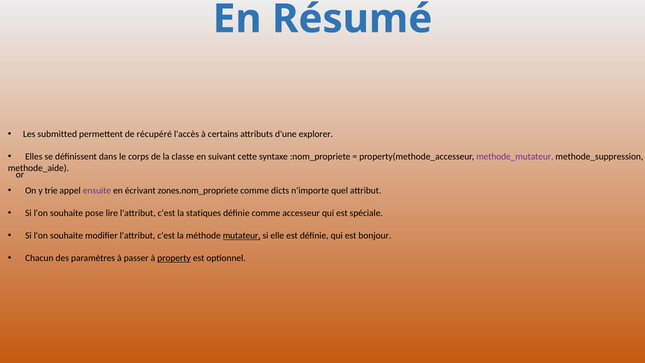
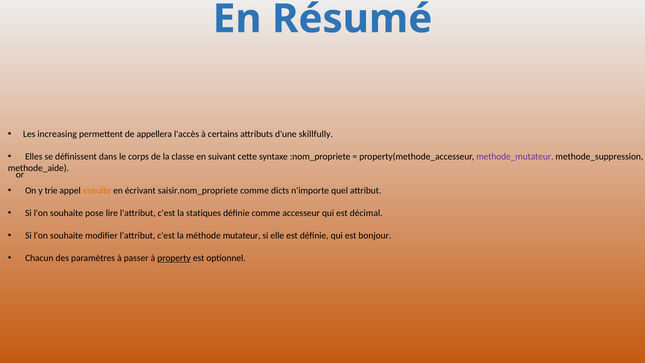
submitted: submitted -> increasing
récupéré: récupéré -> appellera
explorer: explorer -> skillfully
ensuite colour: purple -> orange
zones.nom_propriete: zones.nom_propriete -> saisir.nom_propriete
spéciale: spéciale -> décimal
mutateur underline: present -> none
